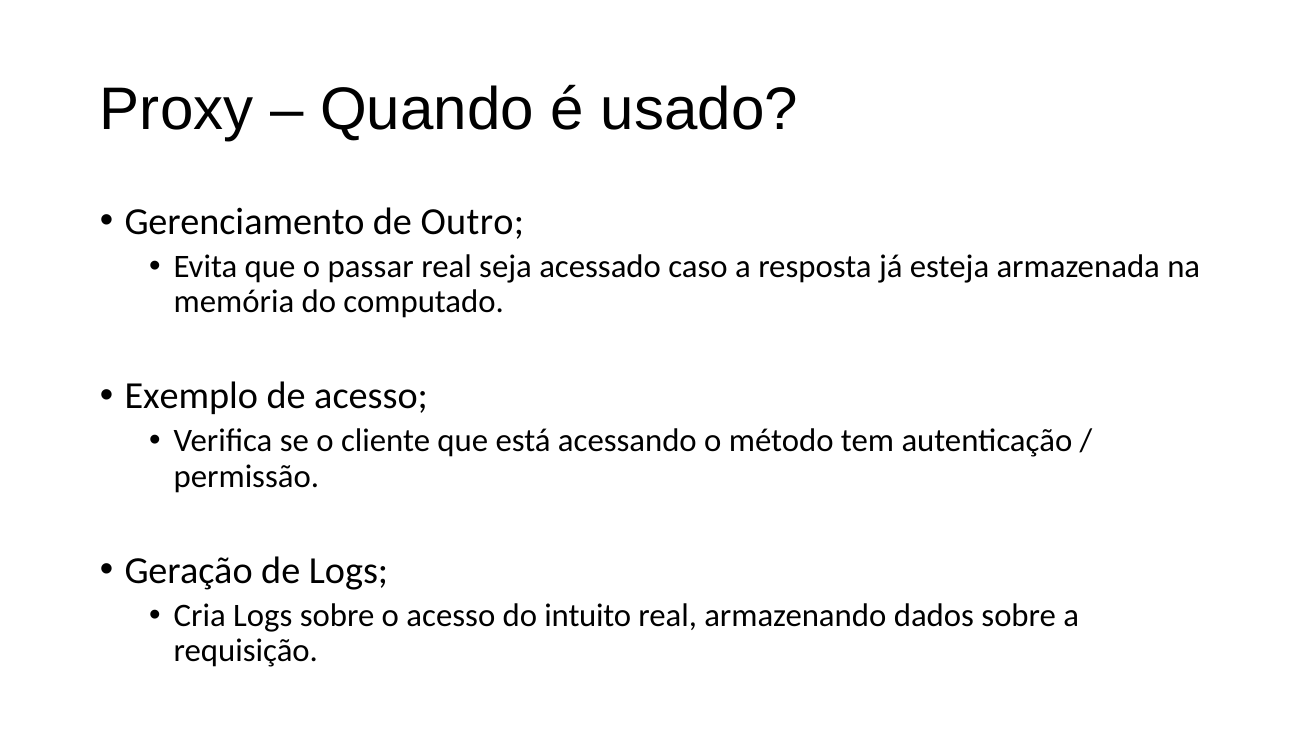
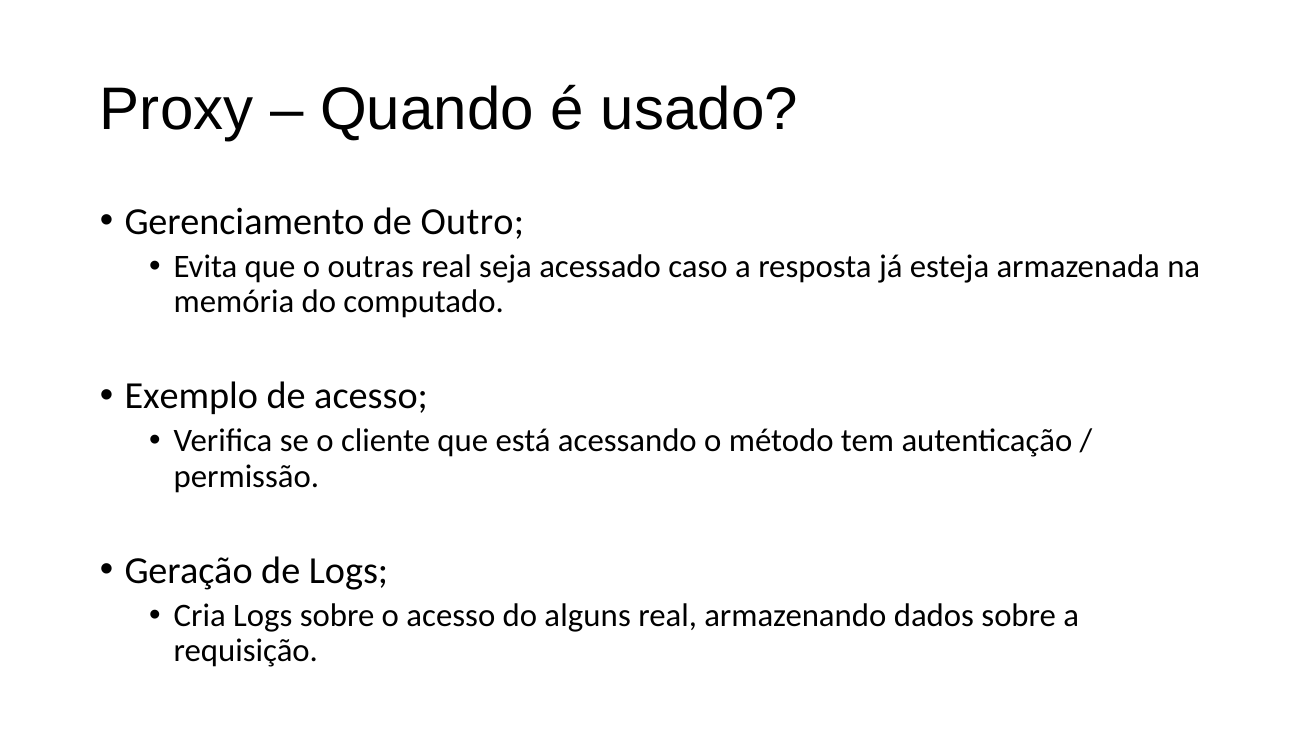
passar: passar -> outras
intuito: intuito -> alguns
